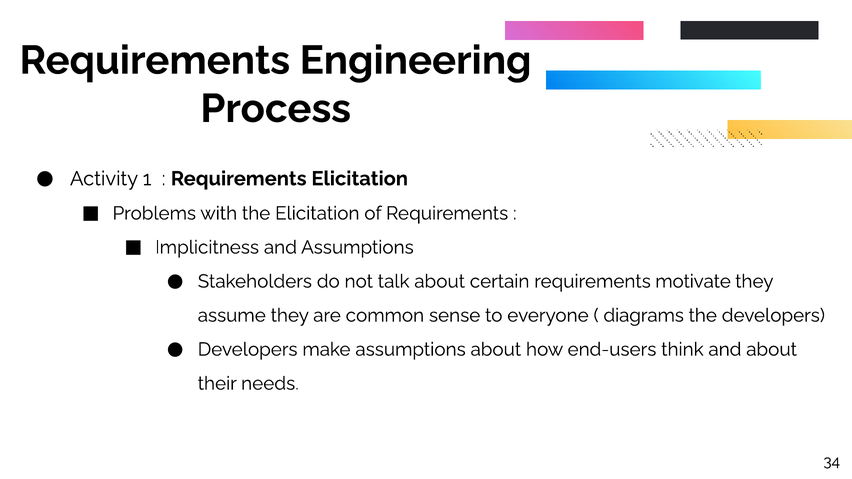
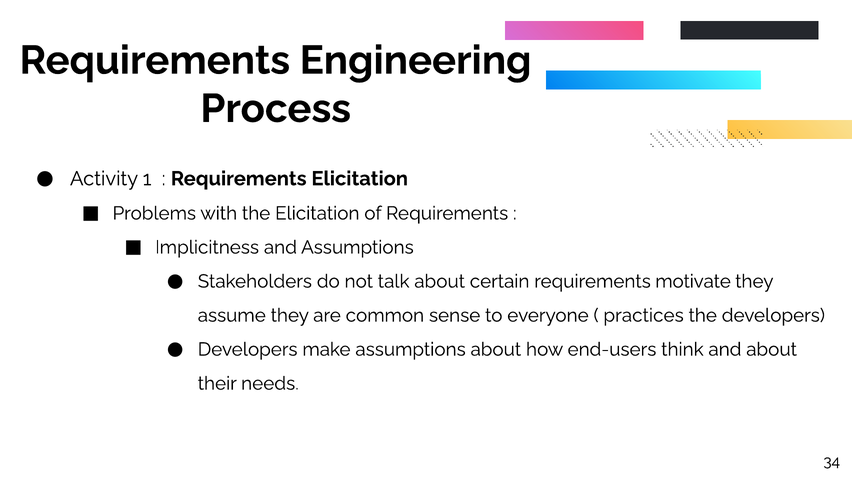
diagrams: diagrams -> practices
